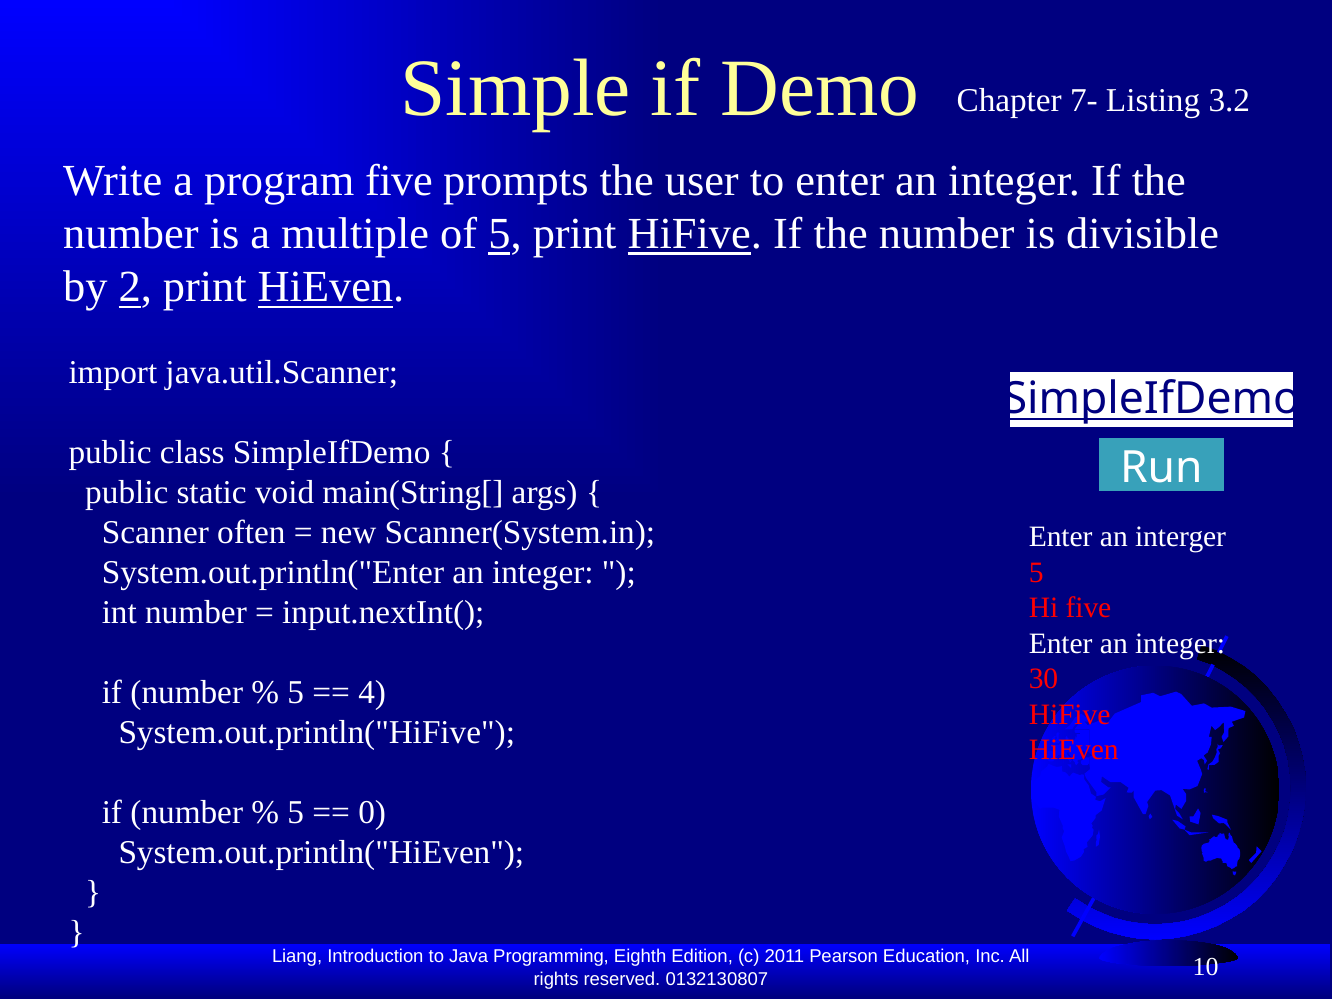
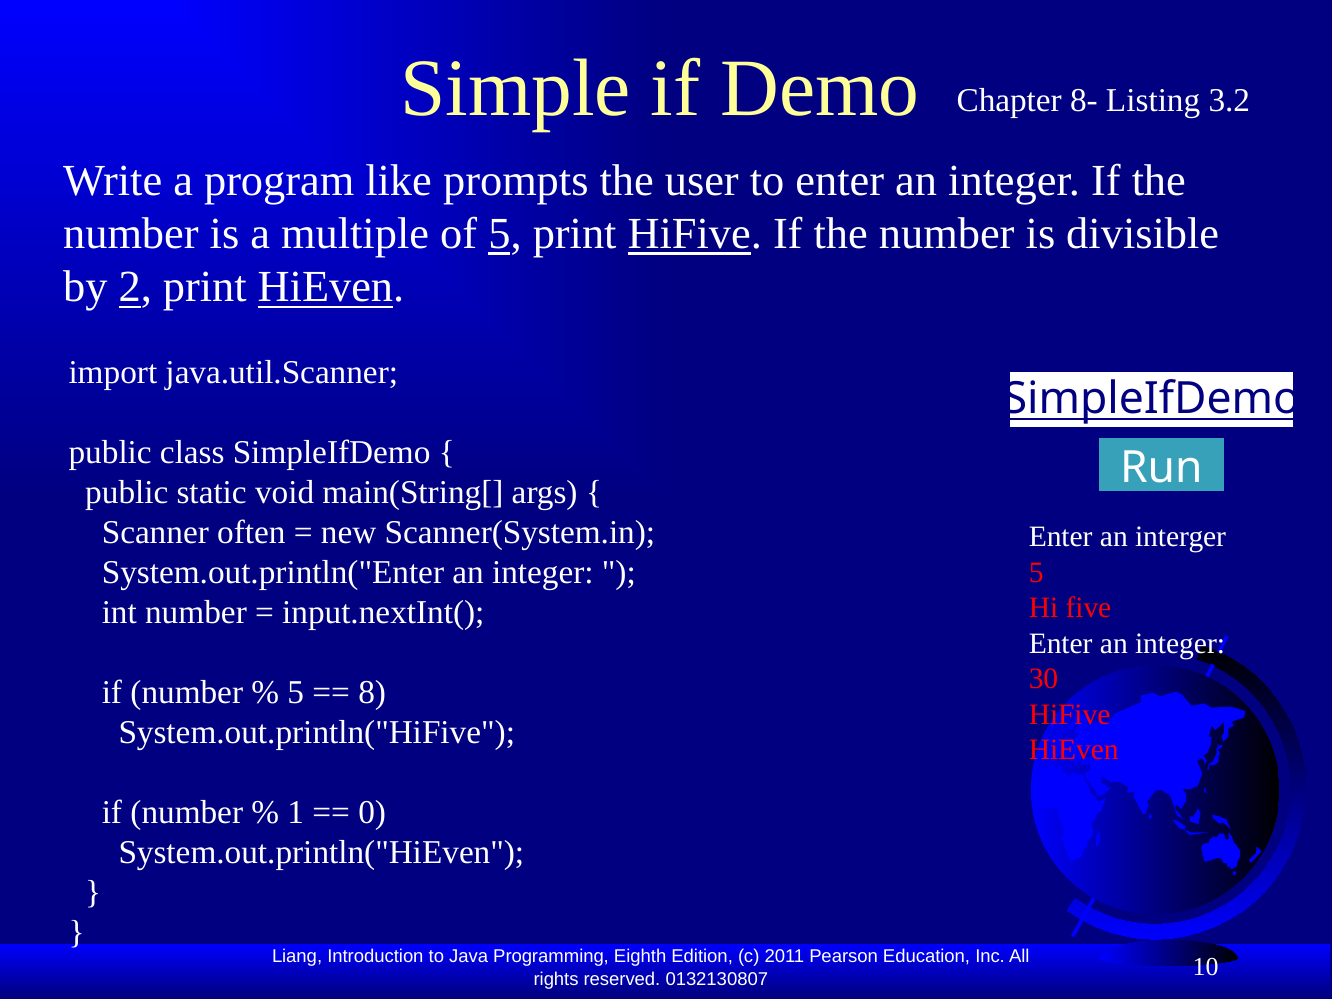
7-: 7- -> 8-
program five: five -> like
4: 4 -> 8
5 at (296, 812): 5 -> 1
